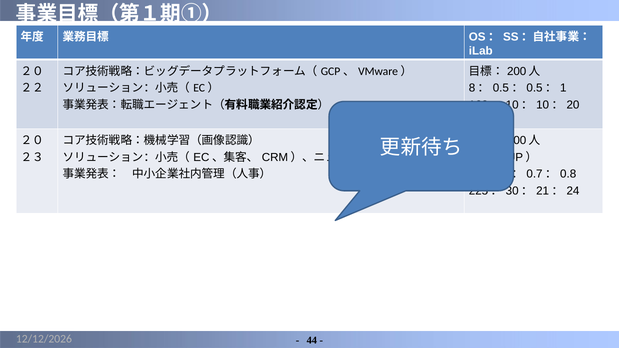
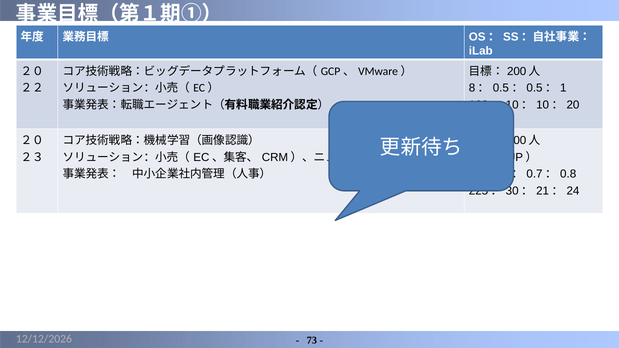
44: 44 -> 73
